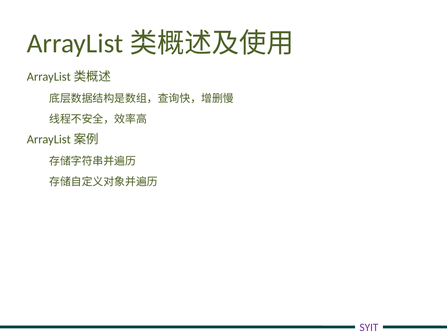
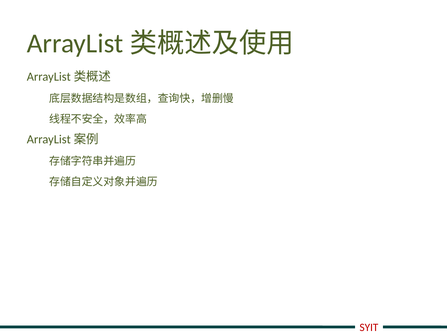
SYIT colour: purple -> red
